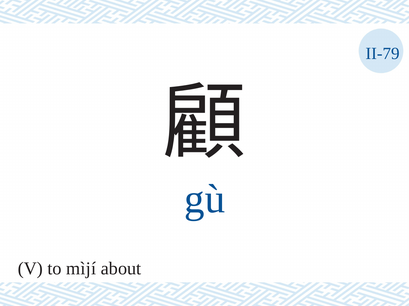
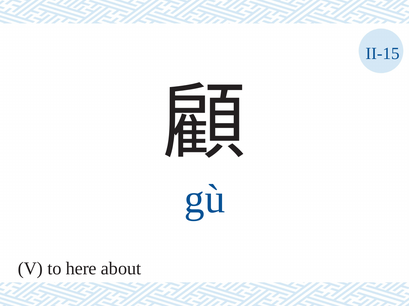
II-79: II-79 -> II-15
mìjí: mìjí -> here
